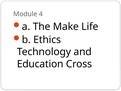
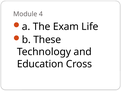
Make: Make -> Exam
Ethics: Ethics -> These
